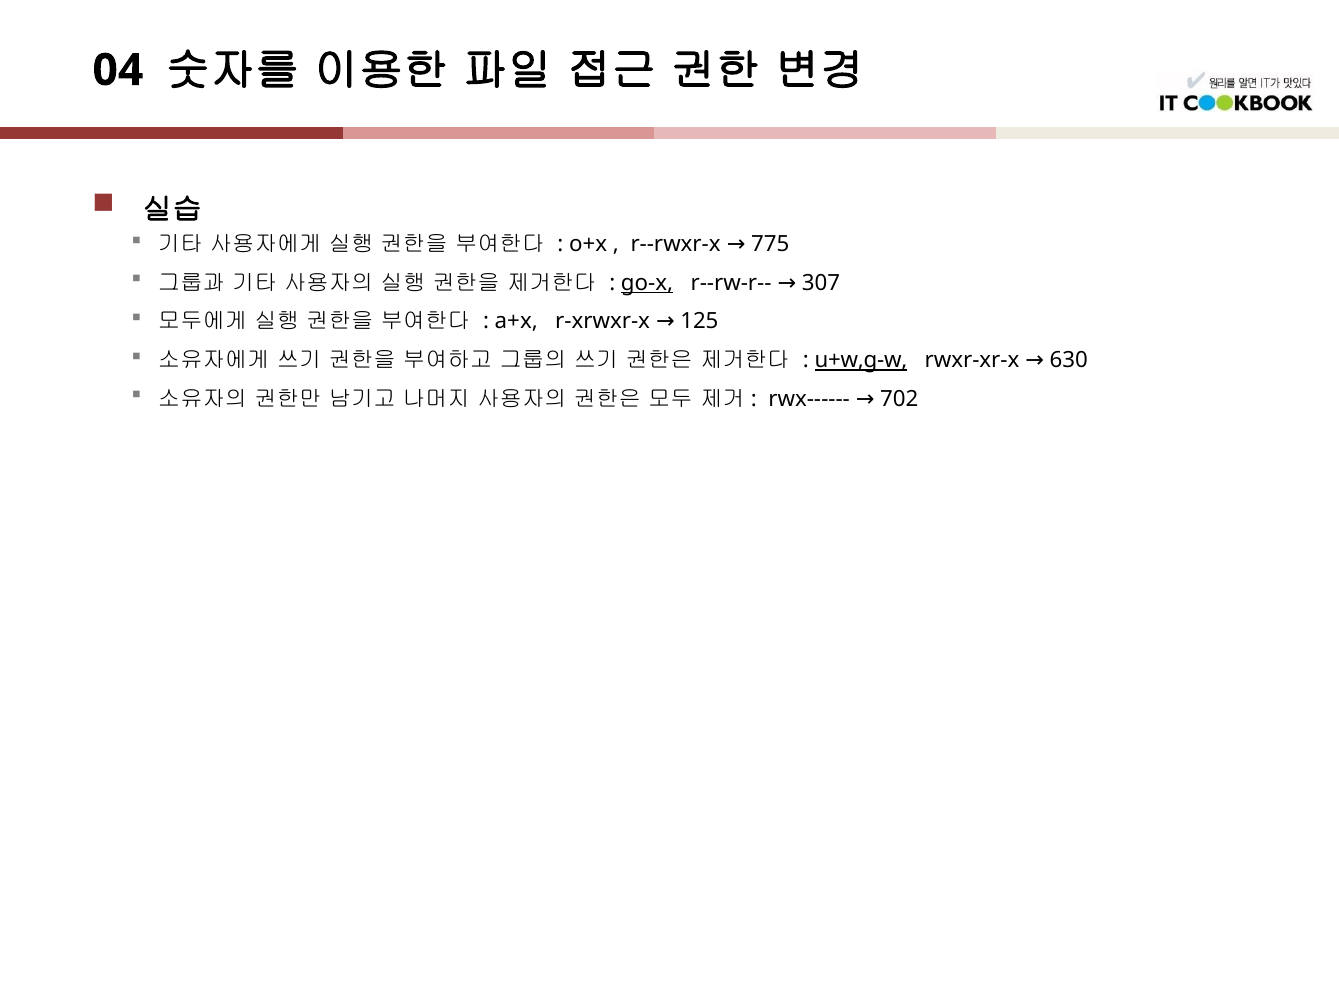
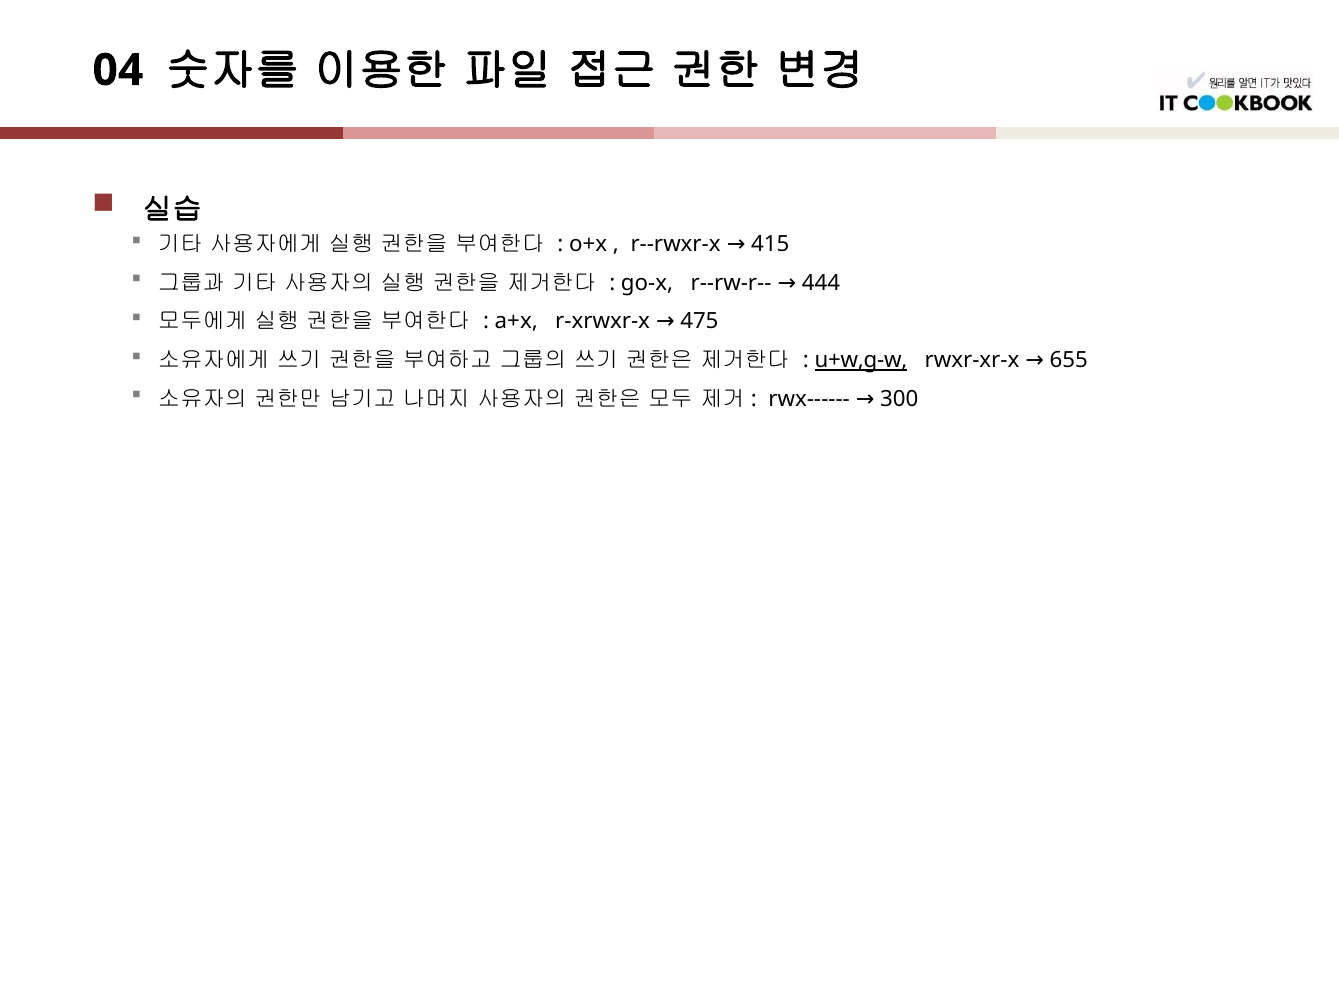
775: 775 -> 415
go-x underline: present -> none
307: 307 -> 444
125: 125 -> 475
630: 630 -> 655
702: 702 -> 300
